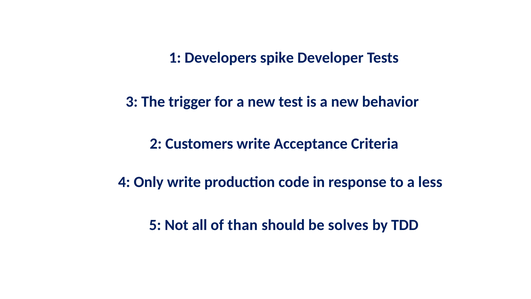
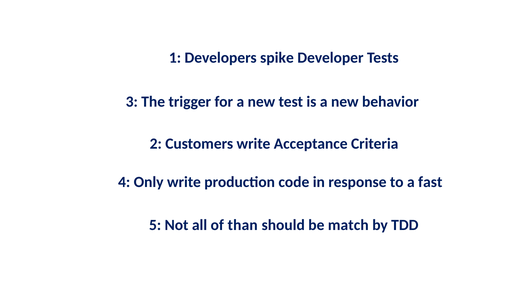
less: less -> fast
solves: solves -> match
